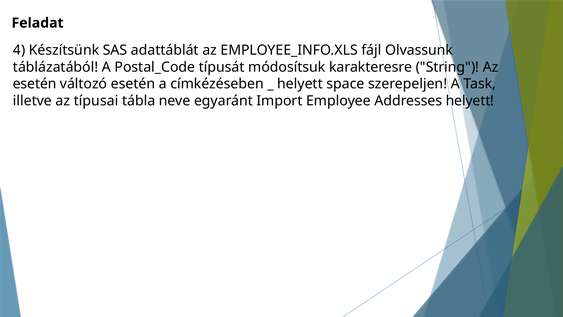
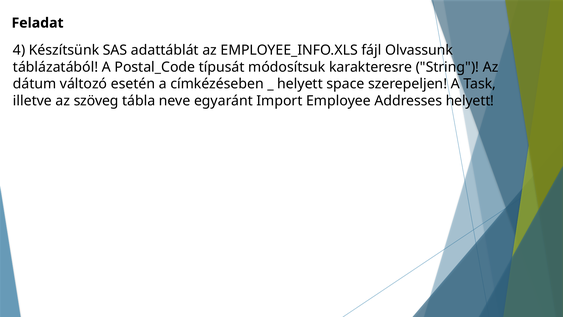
esetén at (35, 84): esetén -> dátum
típusai: típusai -> szöveg
